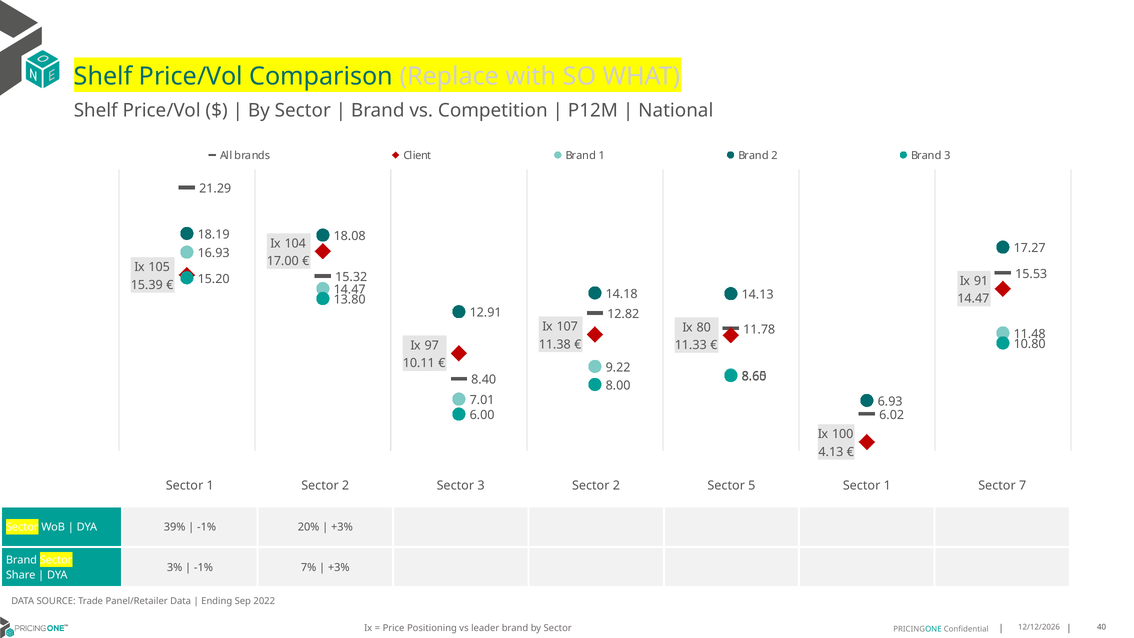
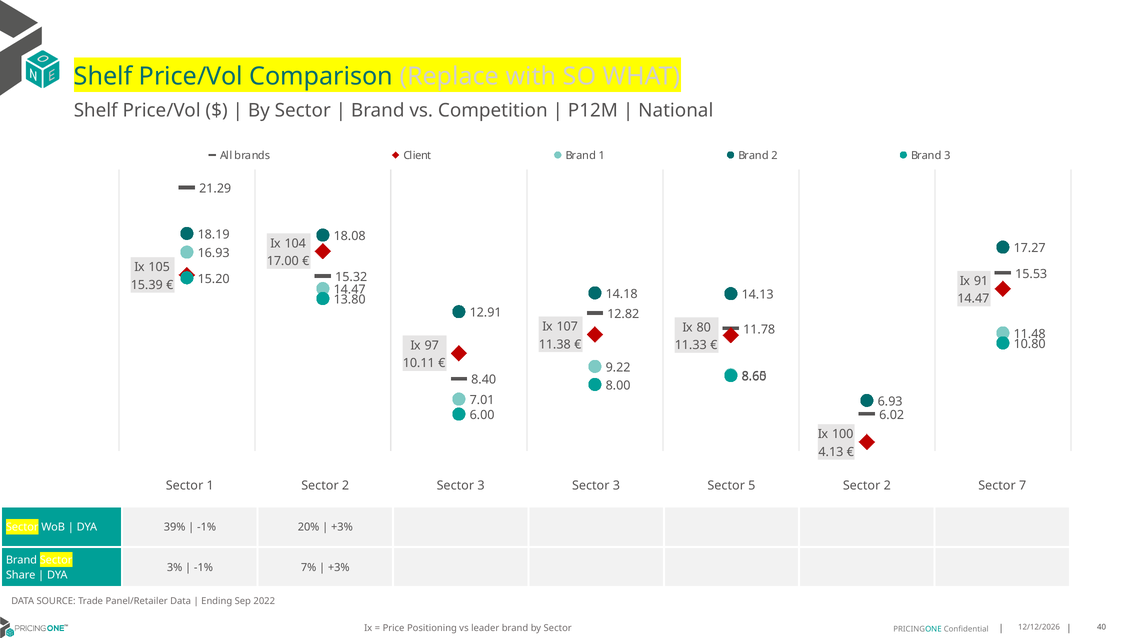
3 Sector 2: 2 -> 3
5 Sector 1: 1 -> 2
